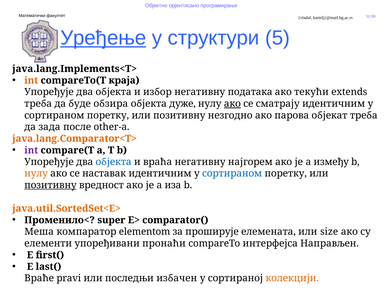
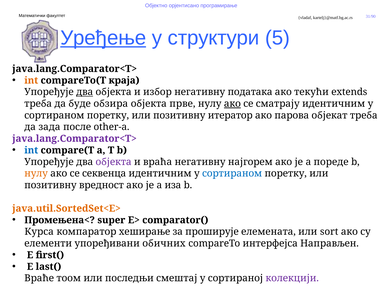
java.lang.Implements<T> at (75, 69): java.lang.Implements<T> -> java.lang.Comparator<T>
два at (85, 92) underline: none -> present
дуже: дуже -> прве
незгодно: незгодно -> итератор
java.lang.Comparator<T> at (74, 139) colour: orange -> purple
int at (31, 150) colour: purple -> blue
објекта at (114, 162) colour: blue -> purple
између: између -> пореде
наставак: наставак -> секвенца
позитивну at (50, 185) underline: present -> none
Променило<: Променило< -> Промењена<
Меша: Меша -> Курса
elementom: elementom -> хеширање
size: size -> sort
пронаћи: пронаћи -> обичних
pravi: pravi -> тоом
избачен: избачен -> смештај
колекцији colour: orange -> purple
